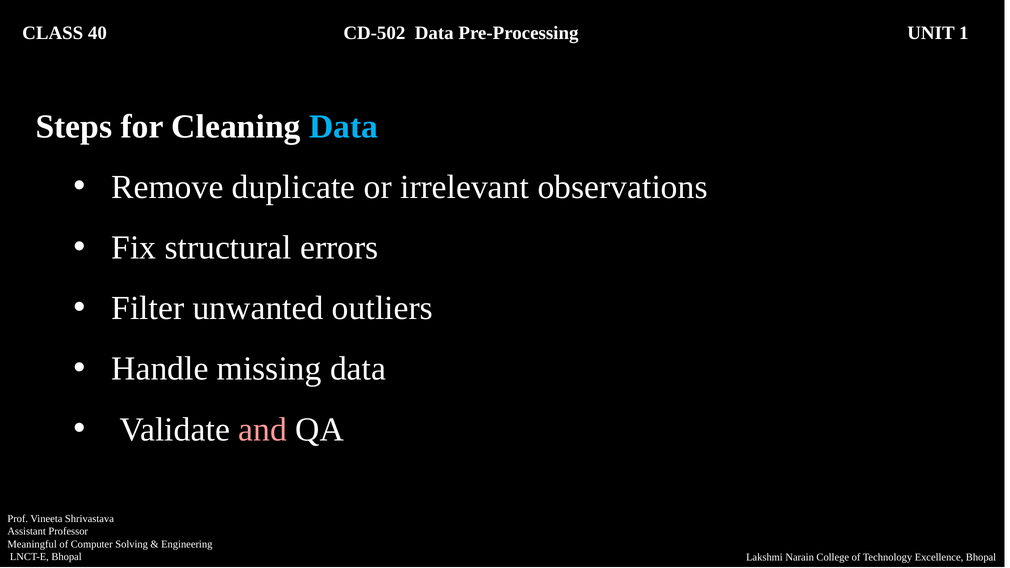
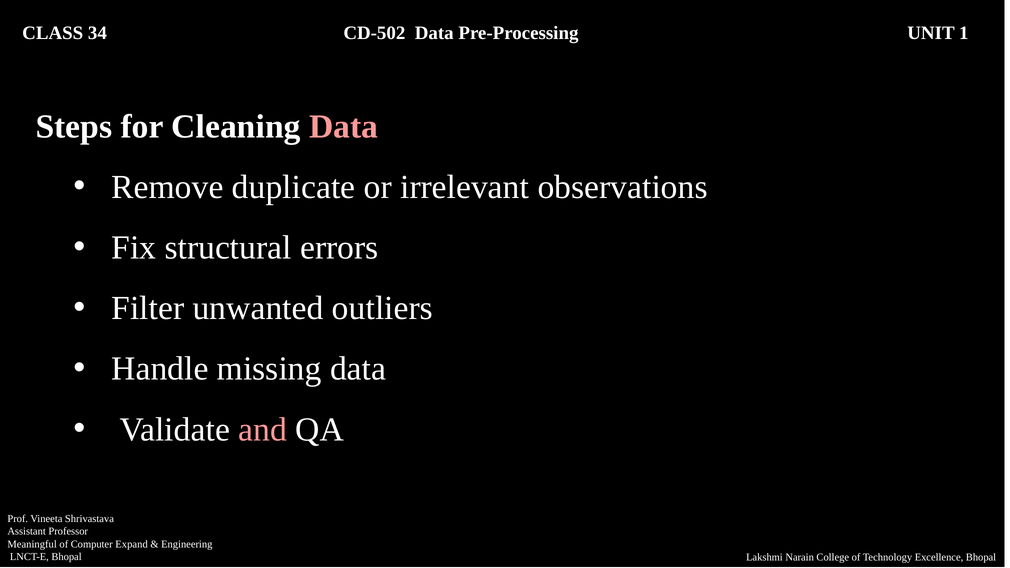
40: 40 -> 34
Data at (344, 127) colour: light blue -> pink
Solving: Solving -> Expand
